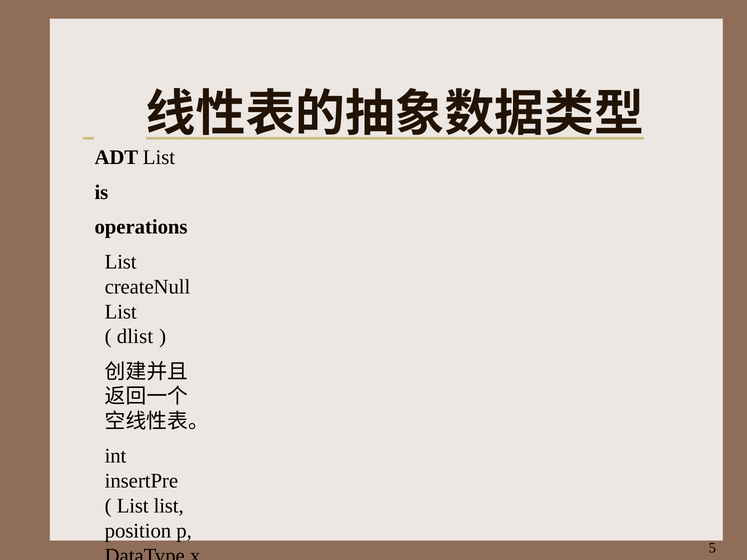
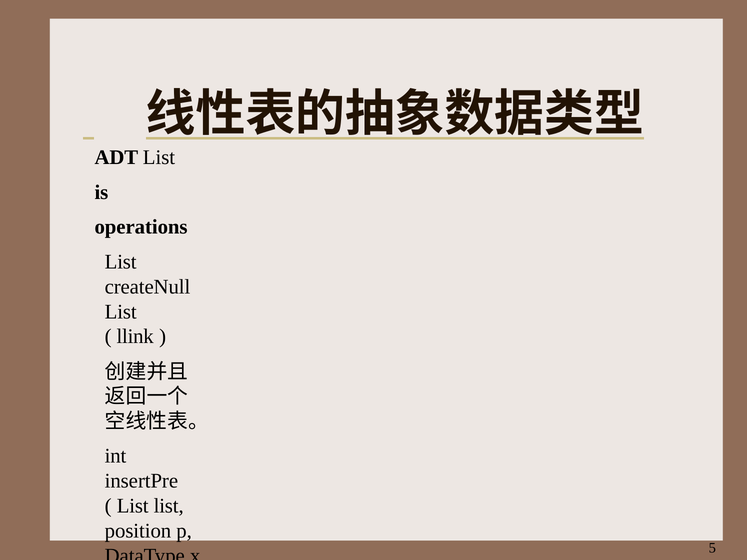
dlist: dlist -> llink
